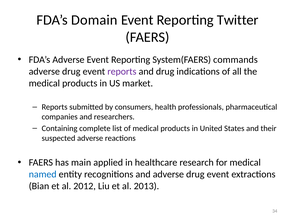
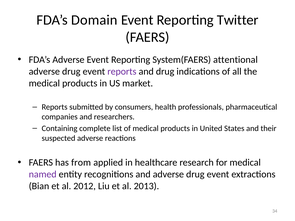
commands: commands -> attentional
main: main -> from
named colour: blue -> purple
